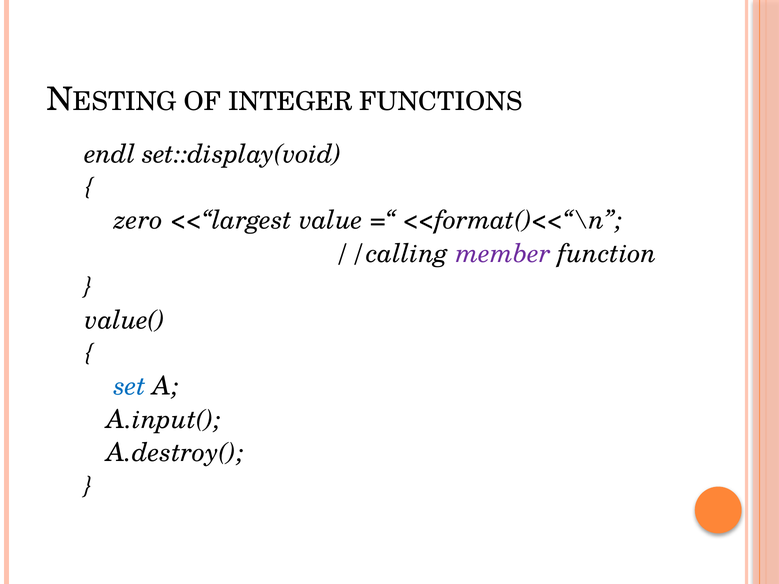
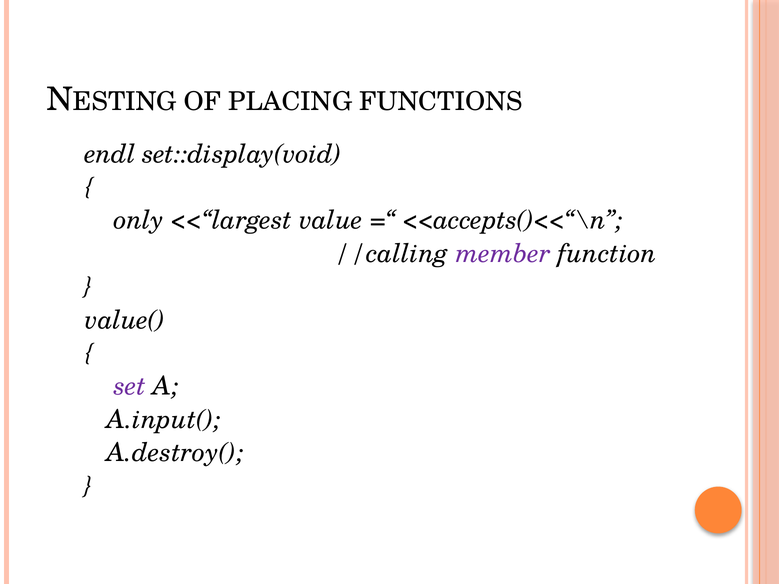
INTEGER: INTEGER -> PLACING
zero: zero -> only
<<format()<<“\n: <<format()<<“\n -> <<accepts()<<“\n
set colour: blue -> purple
